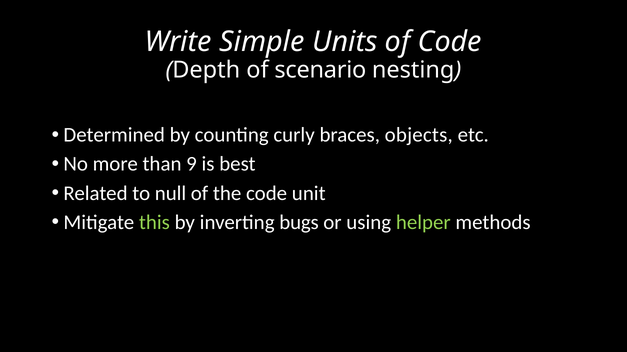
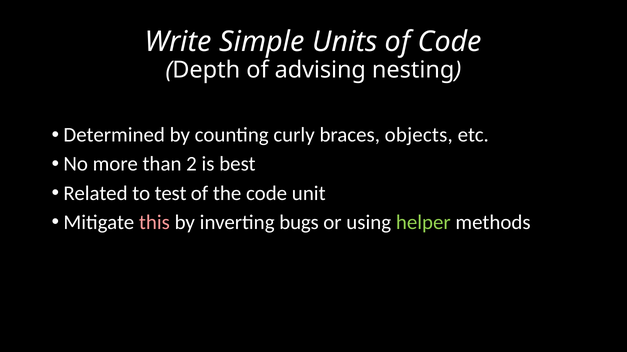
scenario: scenario -> advising
9: 9 -> 2
null: null -> test
this colour: light green -> pink
